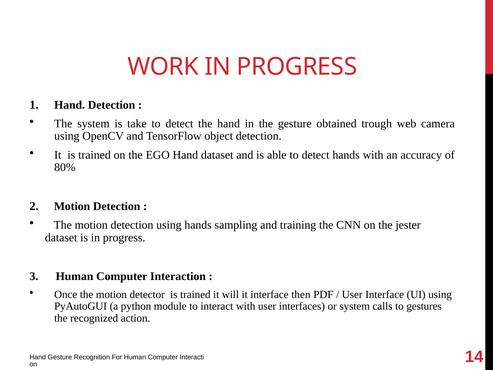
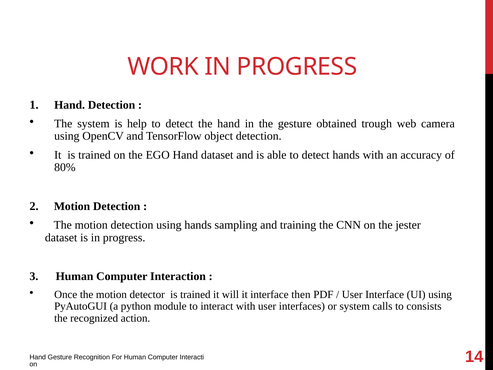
take: take -> help
gestures: gestures -> consists
